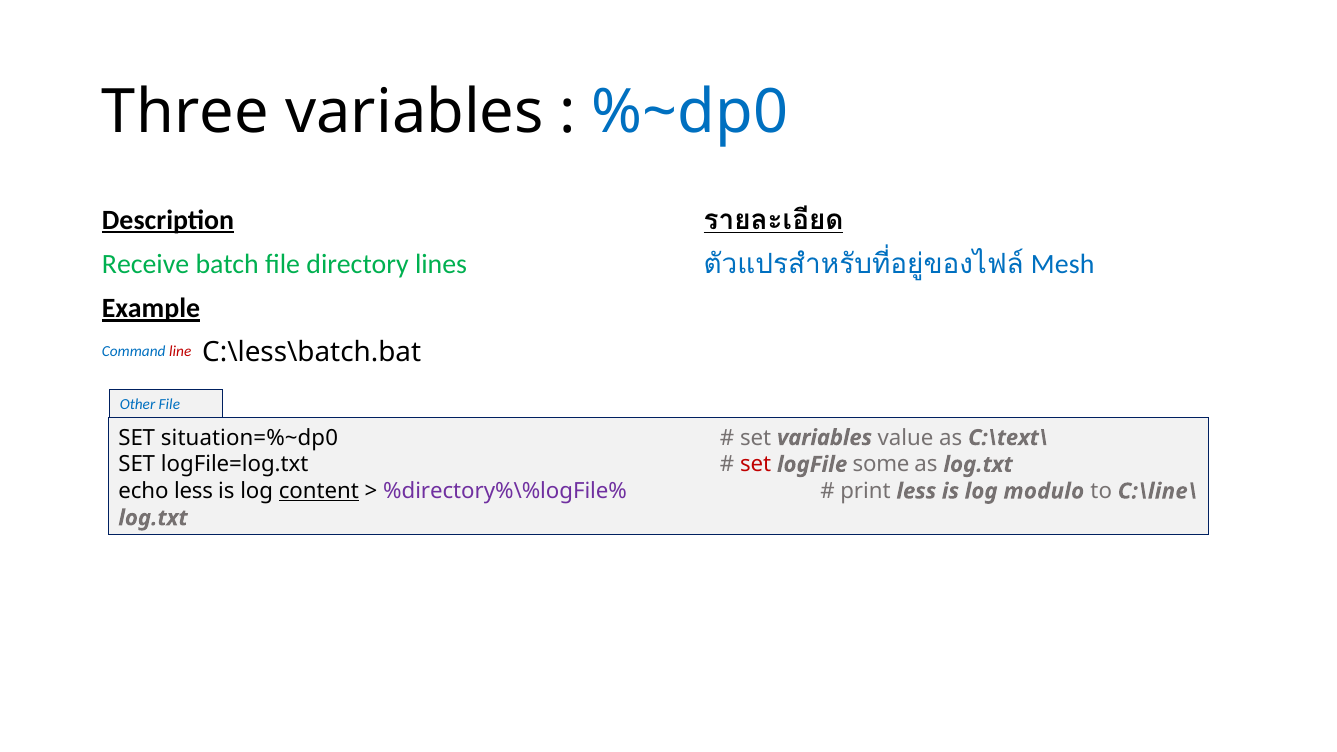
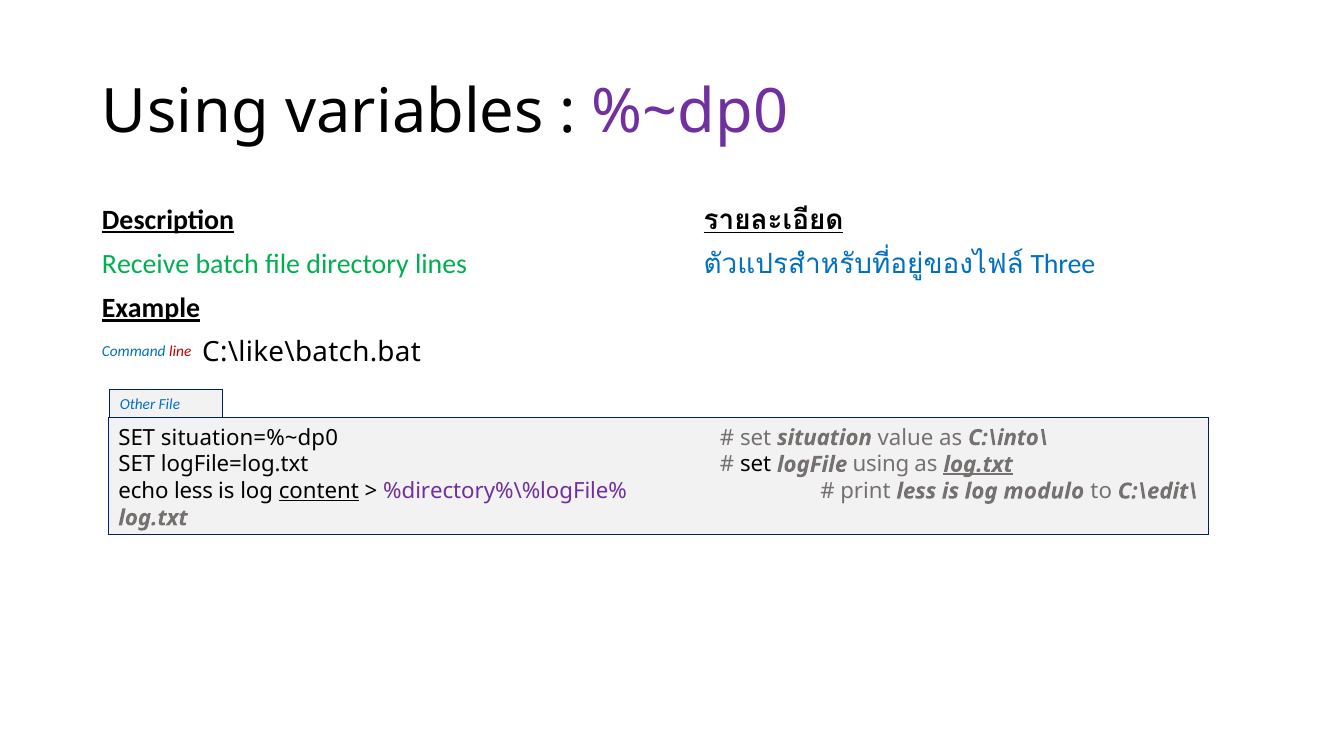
Three at (186, 112): Three -> Using
%~dp0 colour: blue -> purple
Mesh: Mesh -> Three
C:\less\batch.bat: C:\less\batch.bat -> C:\like\batch.bat
set variables: variables -> situation
C:\text\: C:\text\ -> C:\into\
set at (756, 464) colour: red -> black
logFile some: some -> using
log.txt at (978, 464) underline: none -> present
C:\line\: C:\line\ -> C:\edit\
